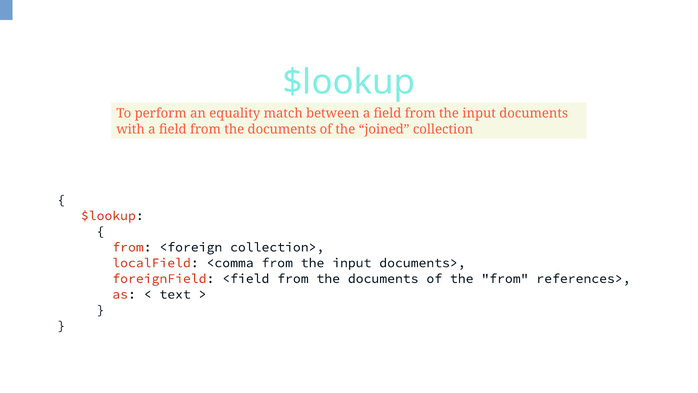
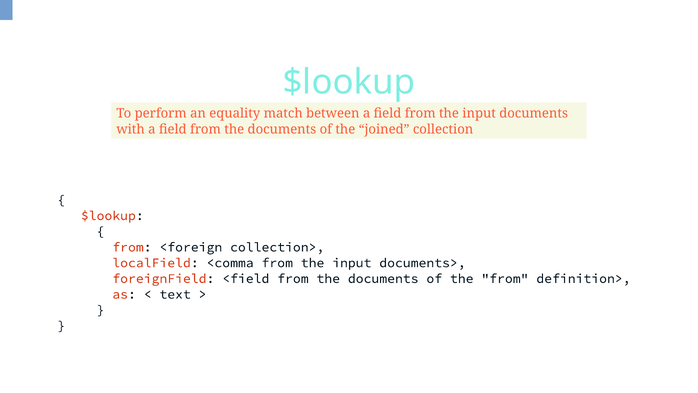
references>: references> -> definition>
